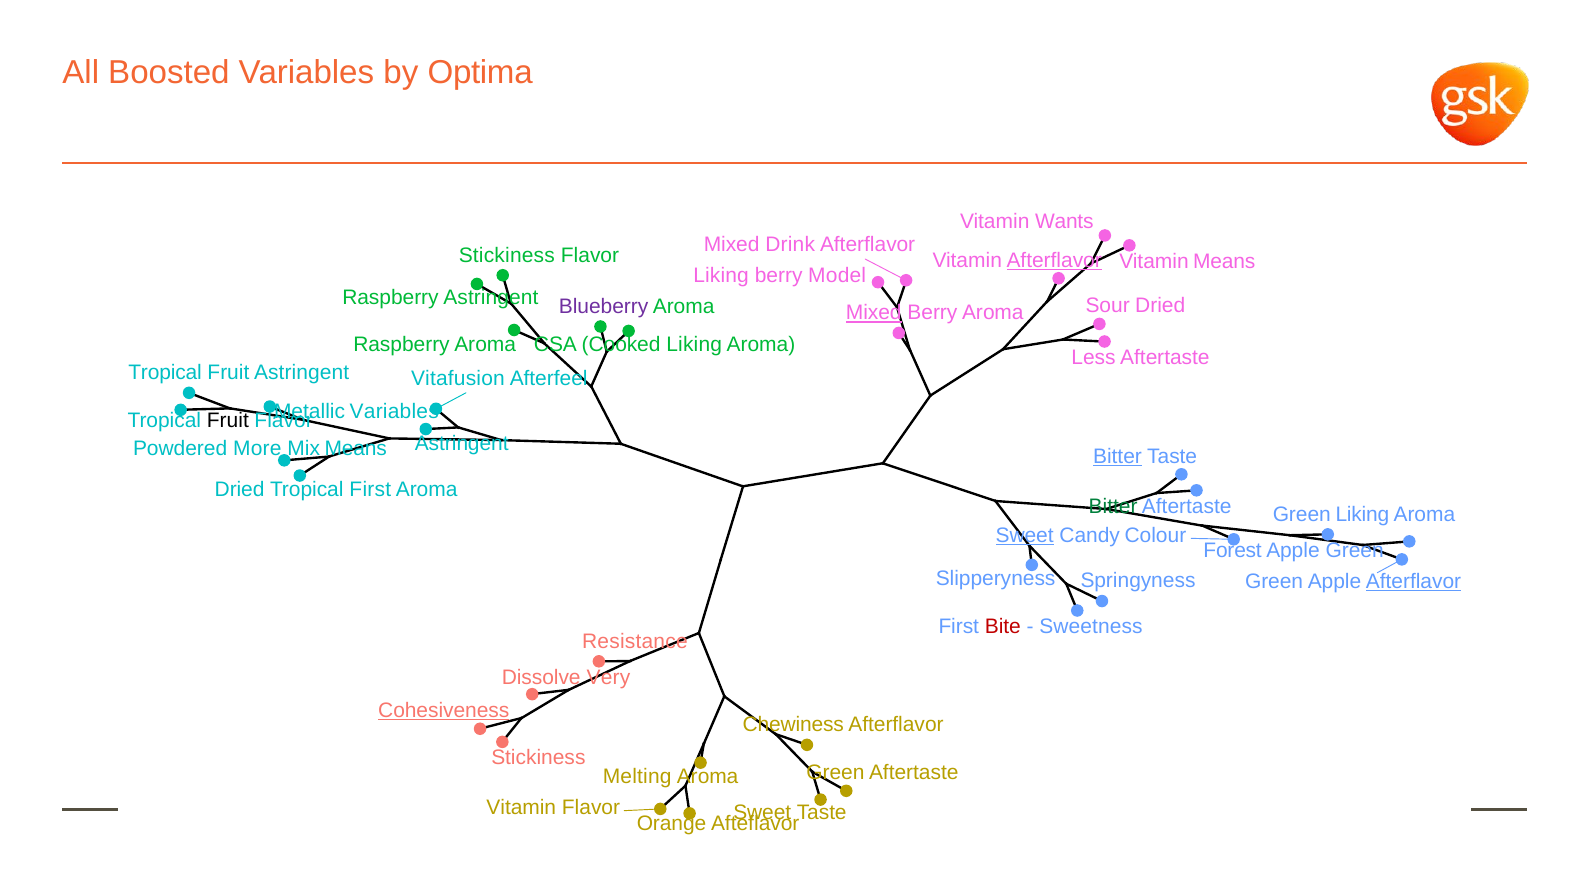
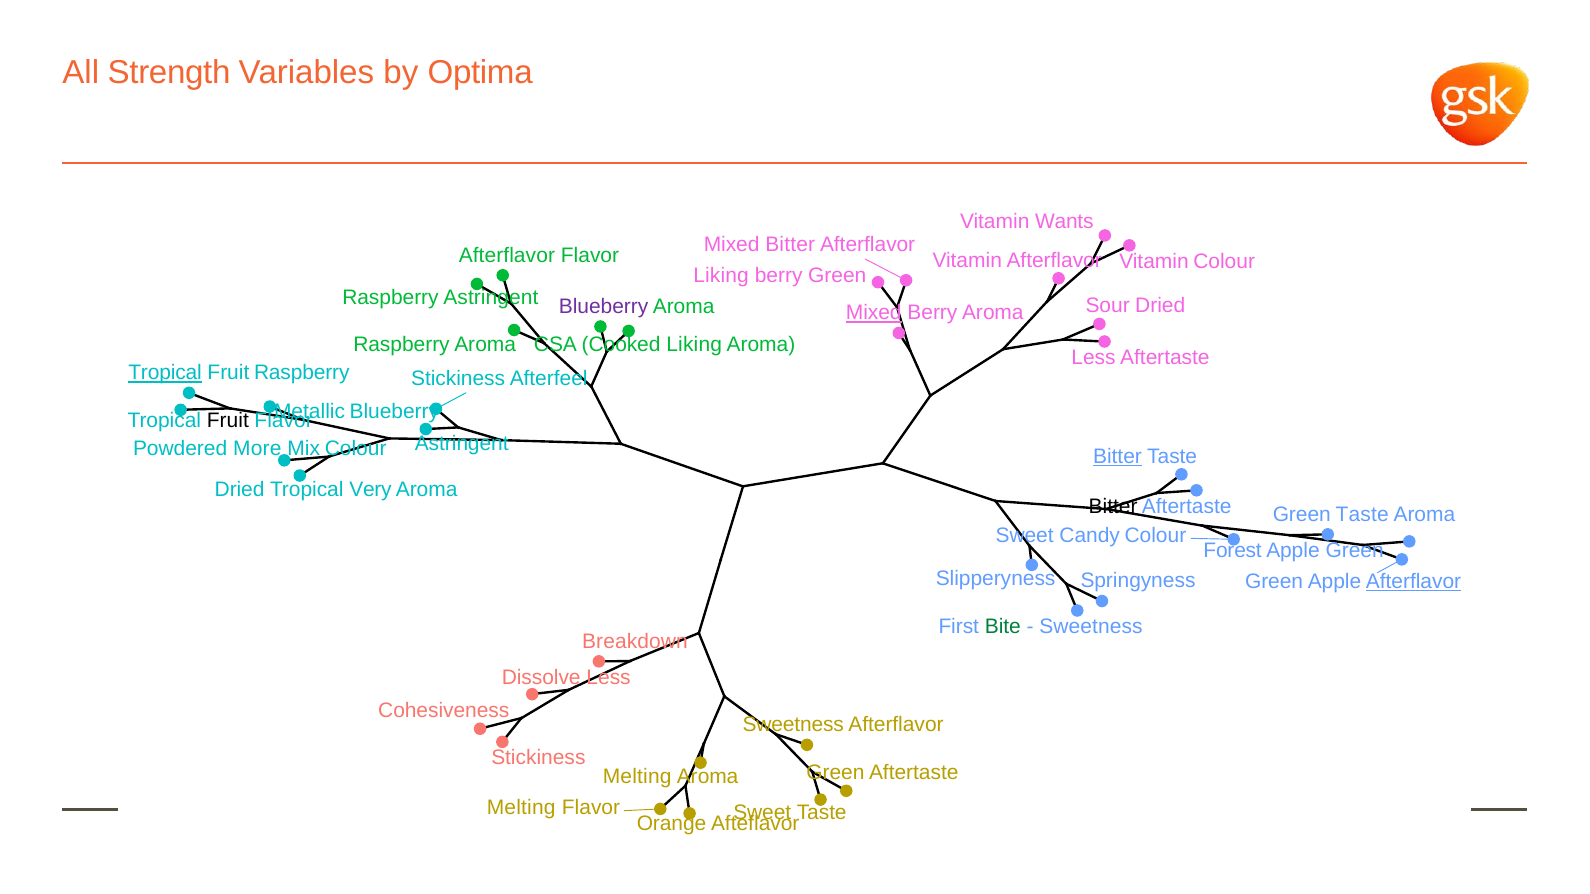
Boosted: Boosted -> Strength
Mixed Drink: Drink -> Bitter
Stickiness at (507, 255): Stickiness -> Afterflavor
Afterflavor at (1054, 260) underline: present -> none
Vitamin Means: Means -> Colour
berry Model: Model -> Green
Tropical at (165, 373) underline: none -> present
Fruit Astringent: Astringent -> Raspberry
Vitafusion at (458, 378): Vitafusion -> Stickiness
Variables at (394, 411): Variables -> Blueberry
Mix Means: Means -> Colour
Tropical First: First -> Very
Bitter at (1113, 507) colour: green -> black
Green Liking: Liking -> Taste
Sweet at (1025, 536) underline: present -> none
Bite colour: red -> green
Resistance: Resistance -> Breakdown
Dissolve Very: Very -> Less
Cohesiveness underline: present -> none
Chewiness at (793, 725): Chewiness -> Sweetness
Vitamin at (521, 808): Vitamin -> Melting
